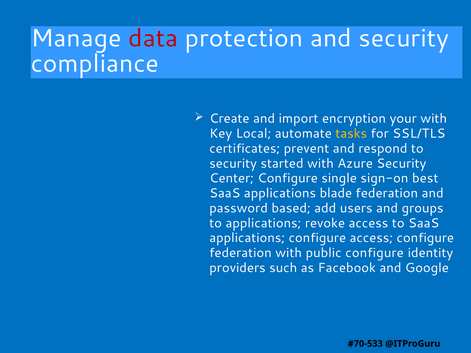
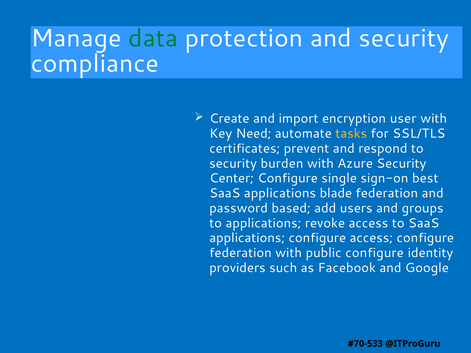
data colour: red -> green
your: your -> user
Local: Local -> Need
started: started -> burden
